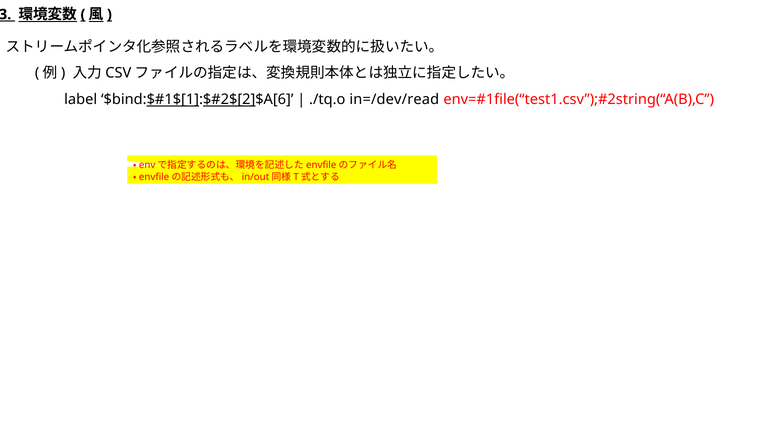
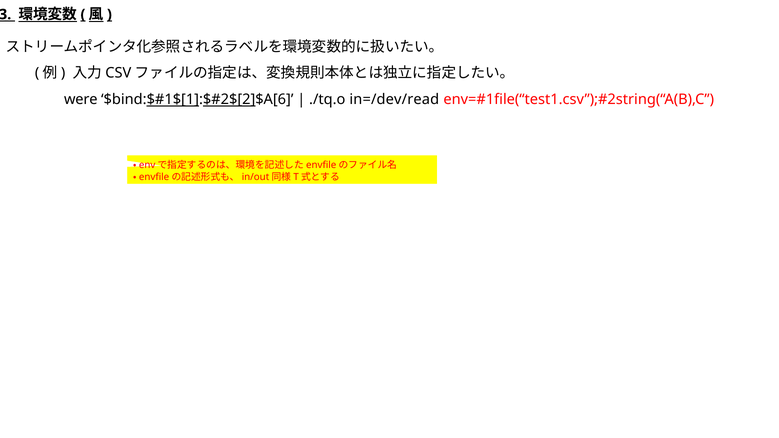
label: label -> were
